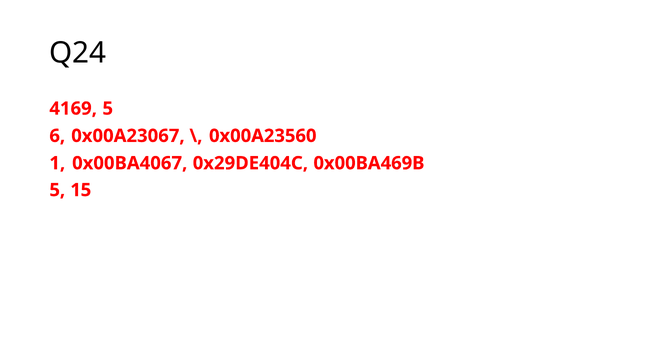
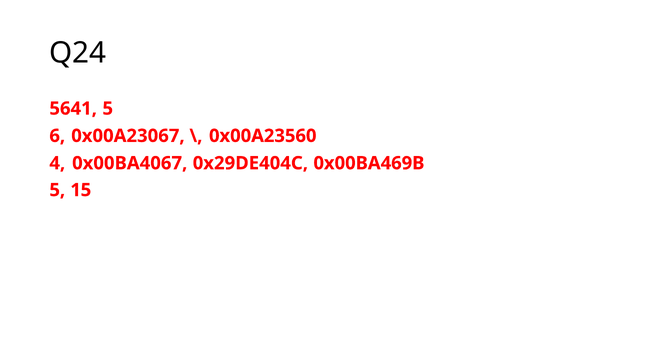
4169: 4169 -> 5641
1: 1 -> 4
